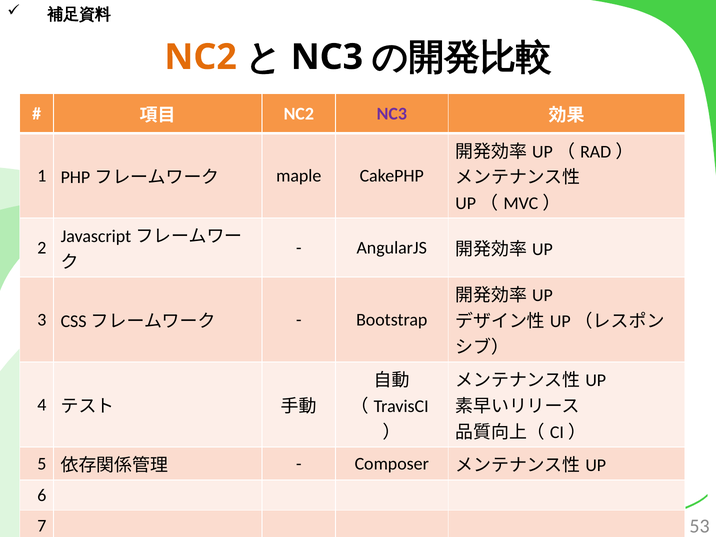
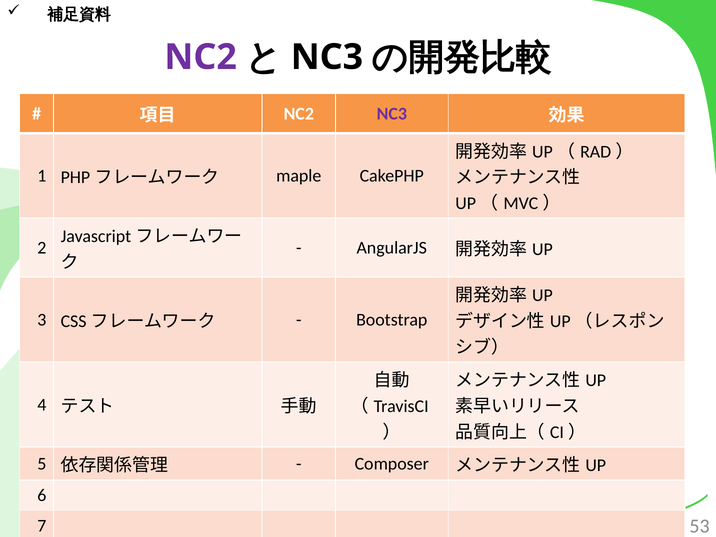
NC2 at (201, 57) colour: orange -> purple
